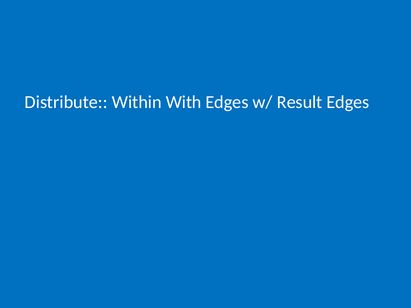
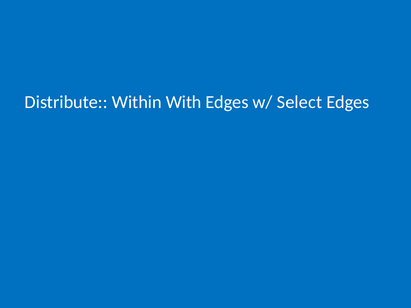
Result: Result -> Select
